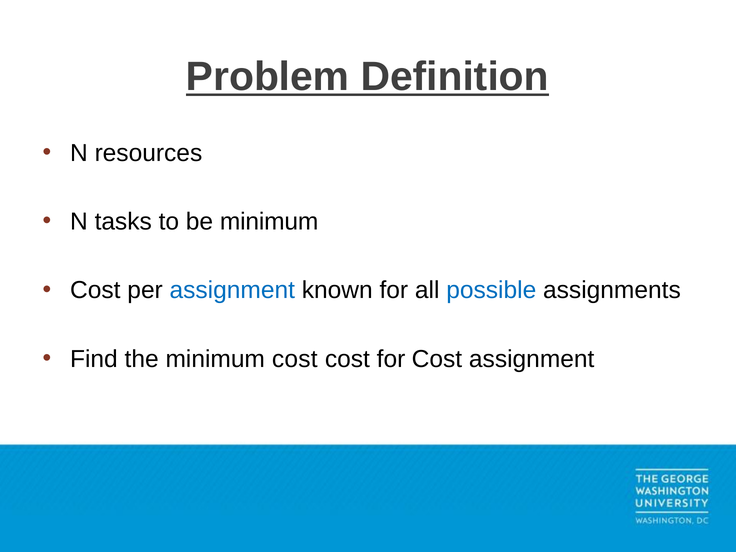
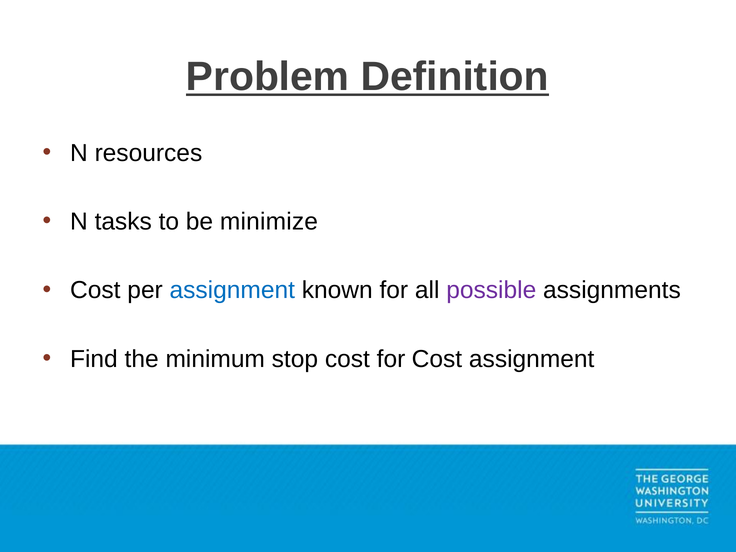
be minimum: minimum -> minimize
possible colour: blue -> purple
minimum cost: cost -> stop
